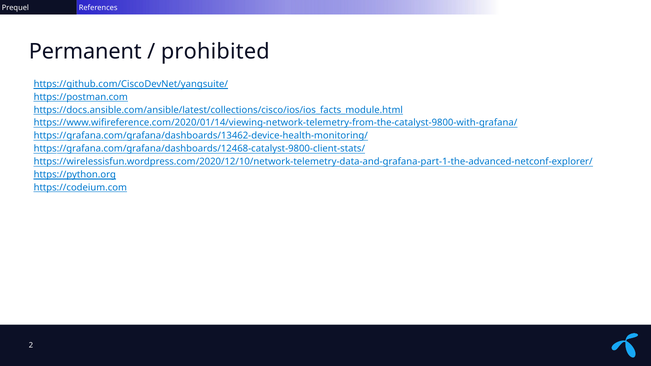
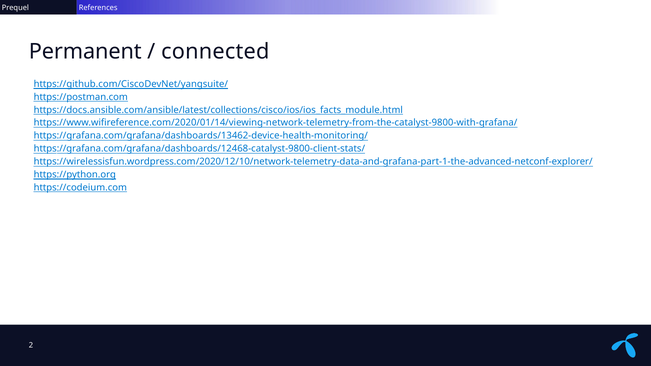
prohibited: prohibited -> connected
